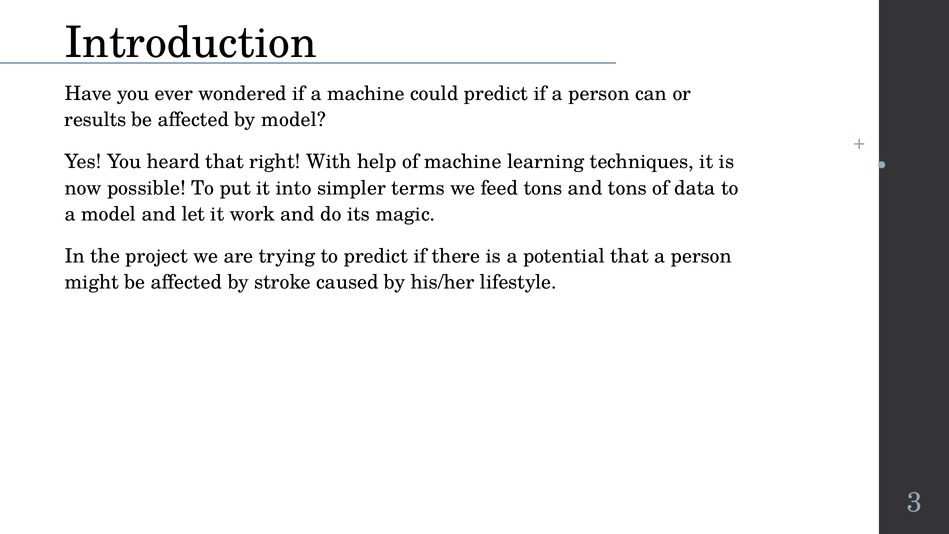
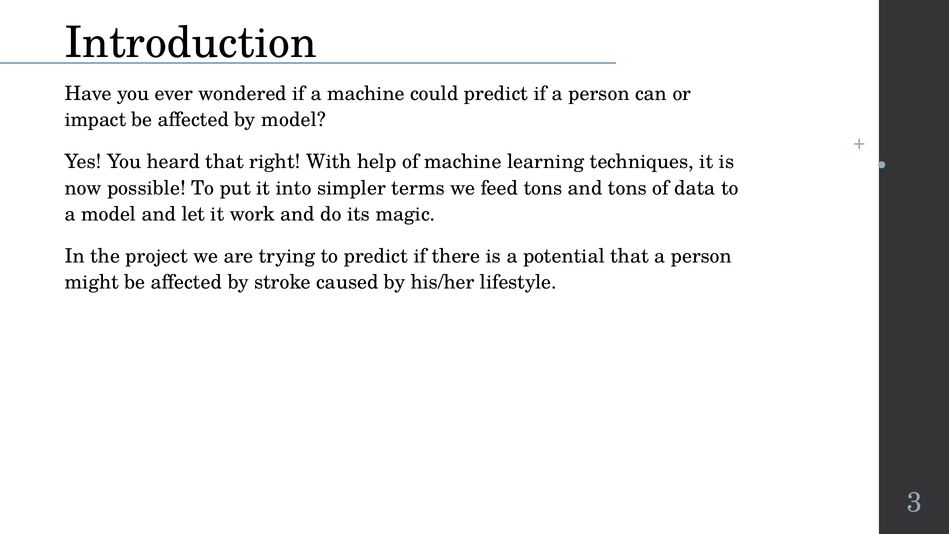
results: results -> impact
